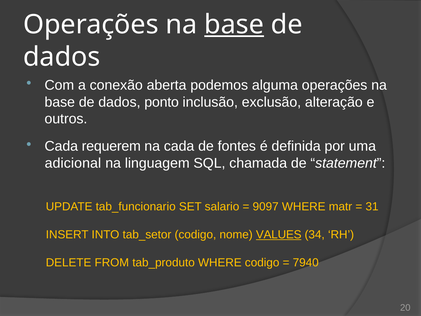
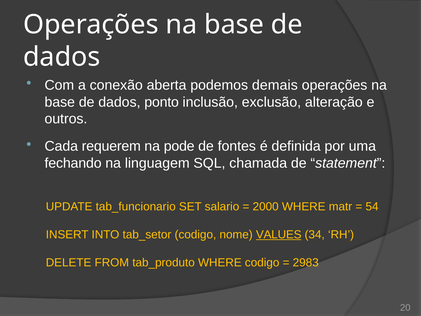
base at (234, 25) underline: present -> none
alguma: alguma -> demais
na cada: cada -> pode
adicional: adicional -> fechando
9097: 9097 -> 2000
31: 31 -> 54
7940: 7940 -> 2983
